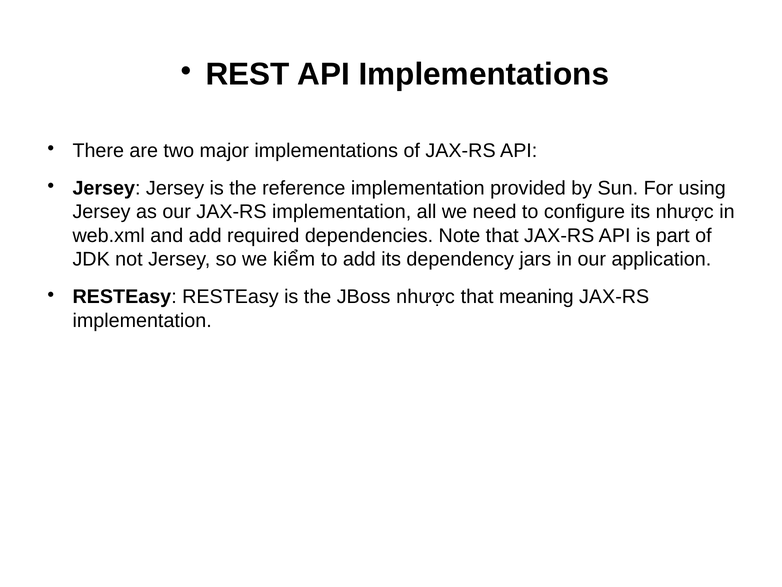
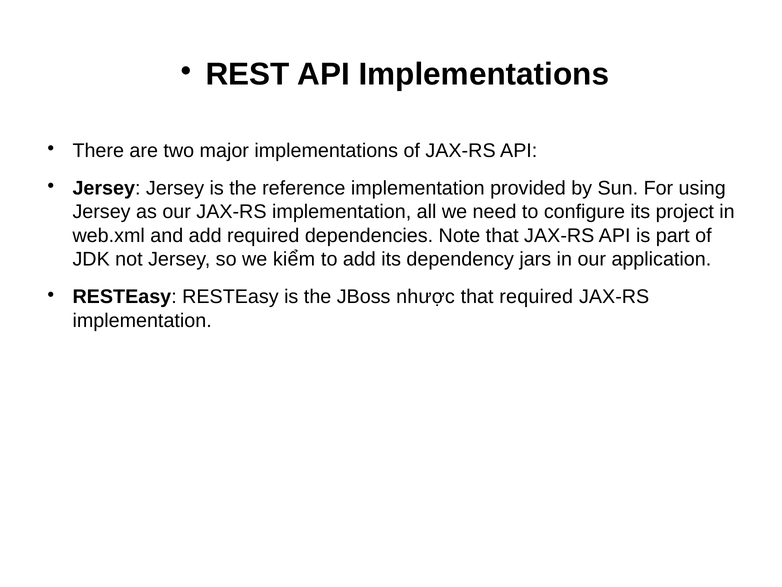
its nhược: nhược -> project
that meaning: meaning -> required
